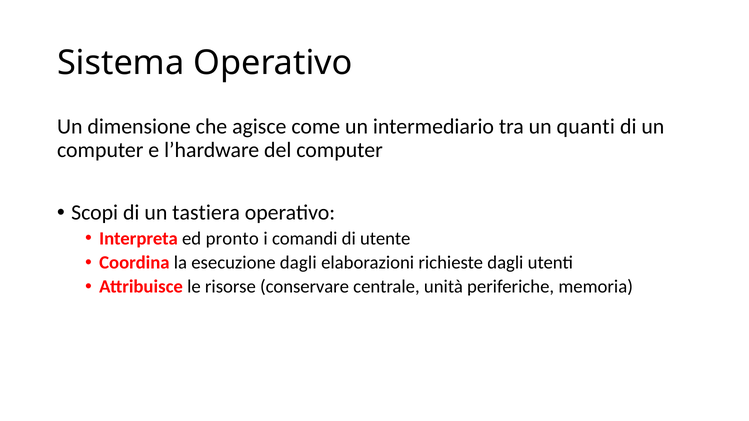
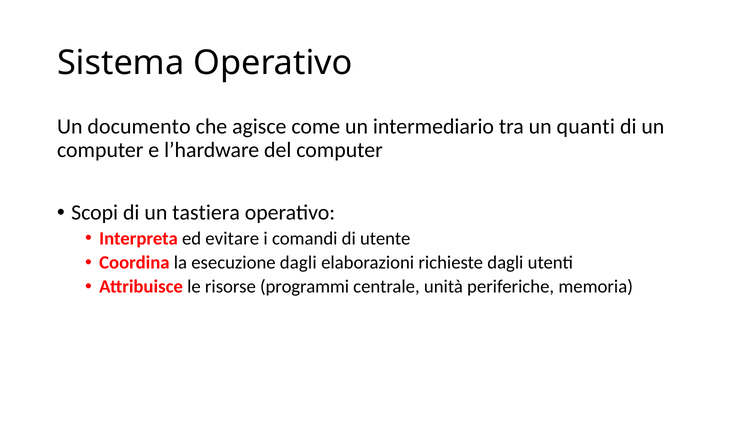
dimensione: dimensione -> documento
pronto: pronto -> evitare
conservare: conservare -> programmi
